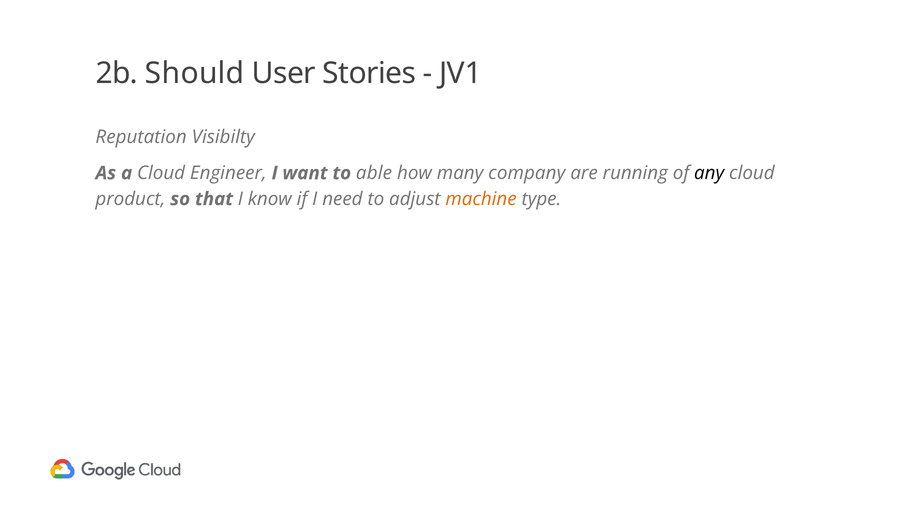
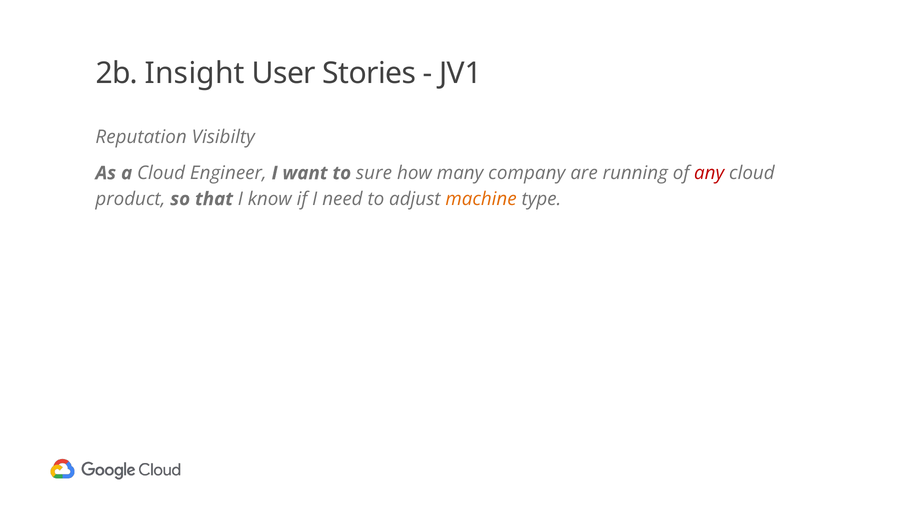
Should: Should -> Insight
able: able -> sure
any colour: black -> red
